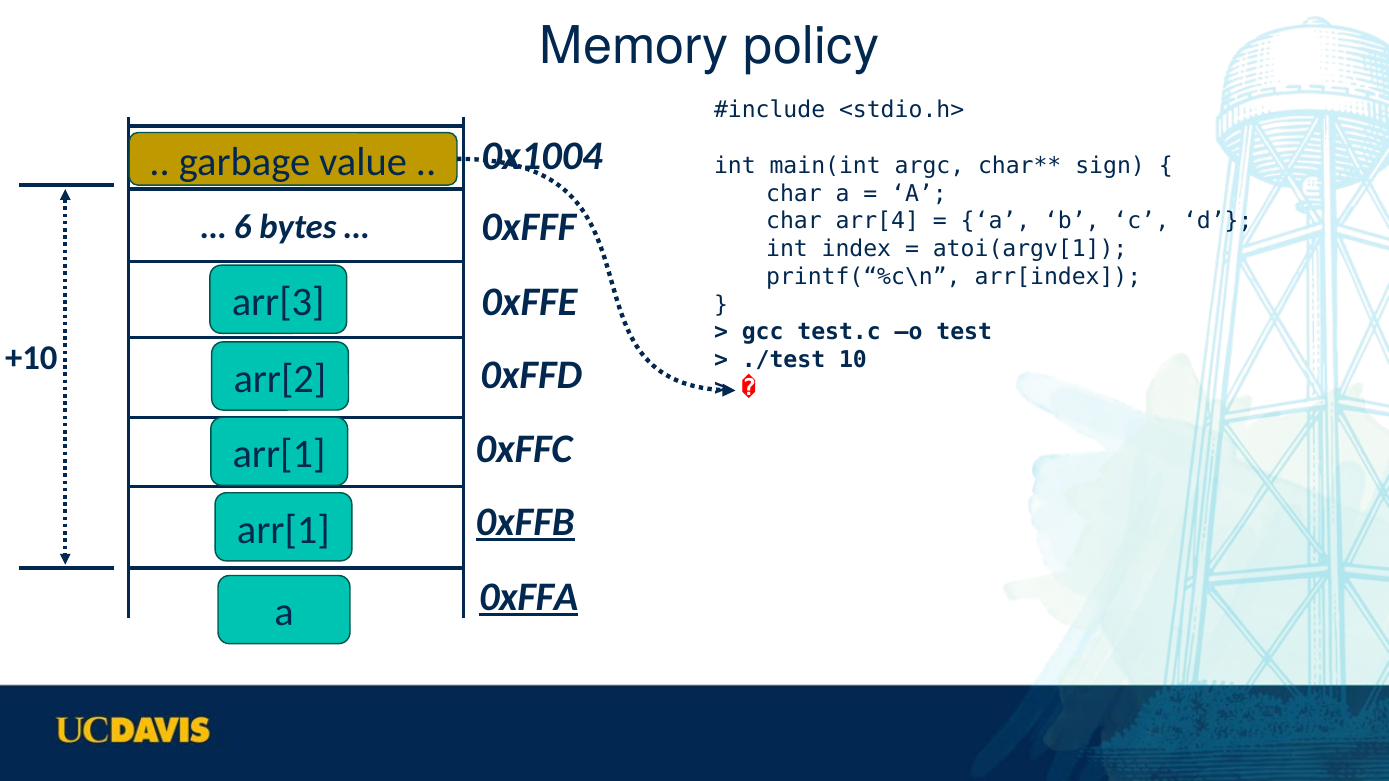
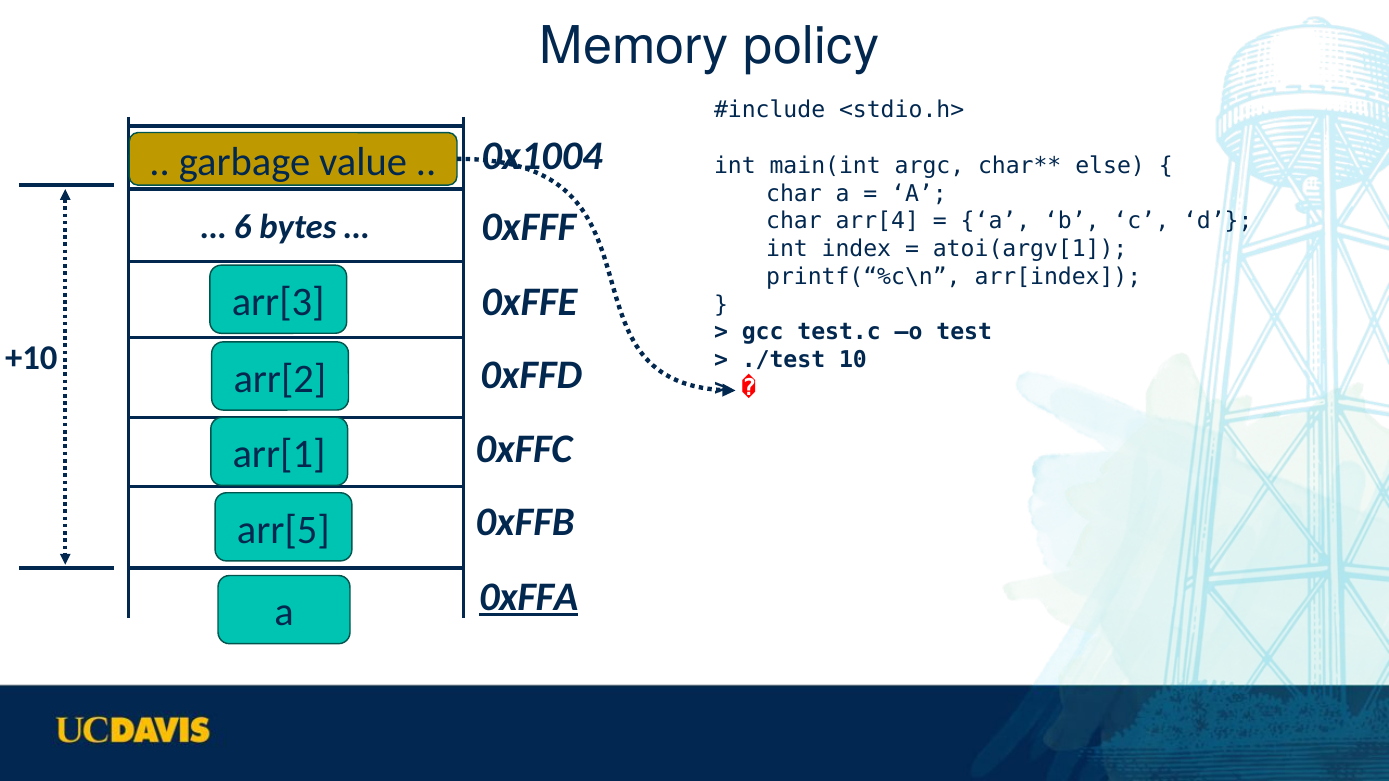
sign: sign -> else
0xFFB underline: present -> none
arr[1 at (283, 530): arr[1 -> arr[5
